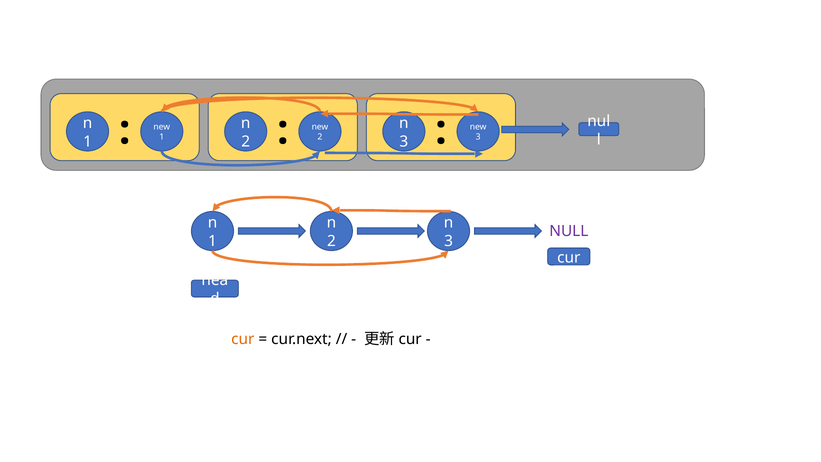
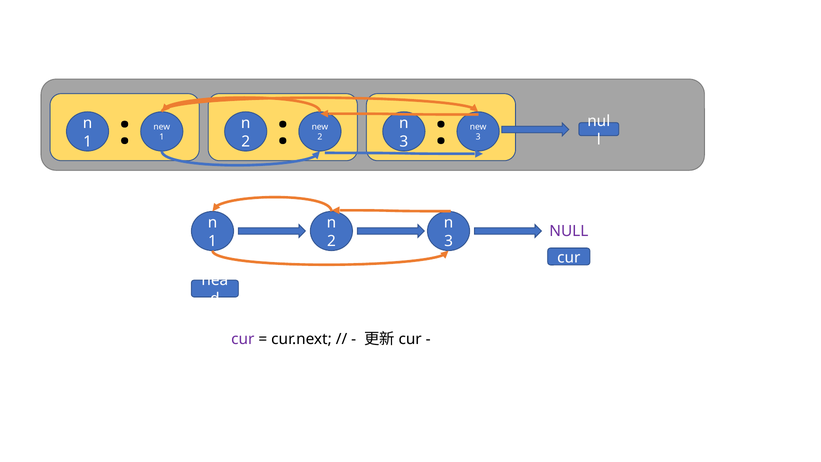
cur at (243, 339) colour: orange -> purple
